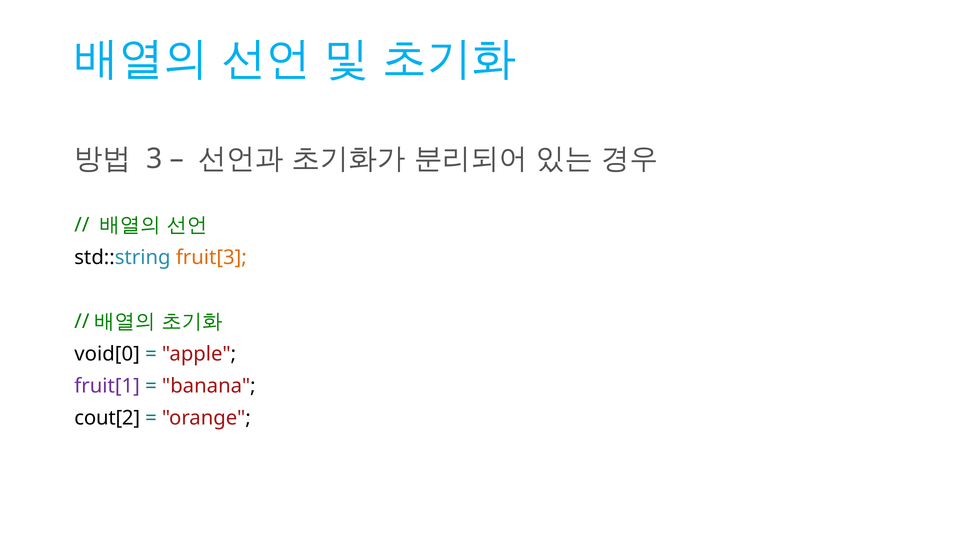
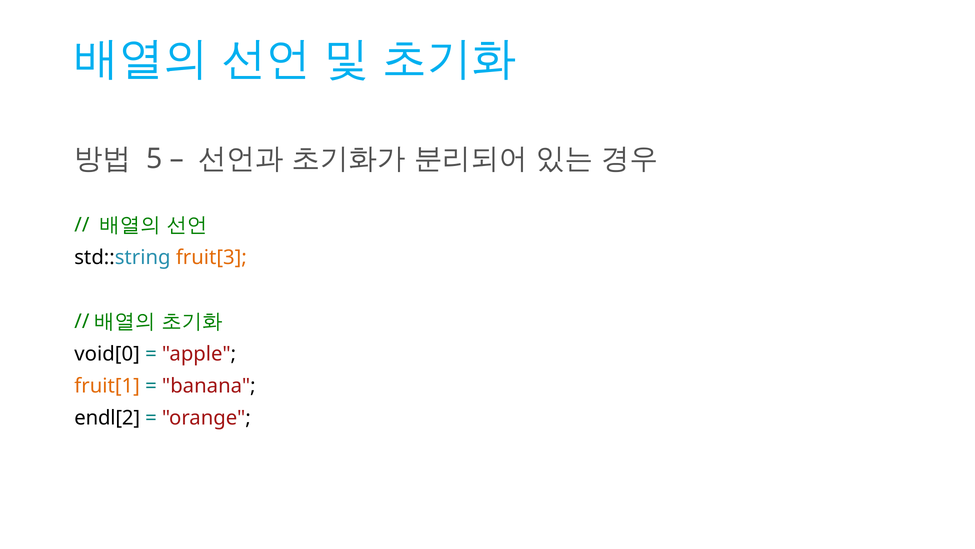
3: 3 -> 5
fruit[1 colour: purple -> orange
cout[2: cout[2 -> endl[2
